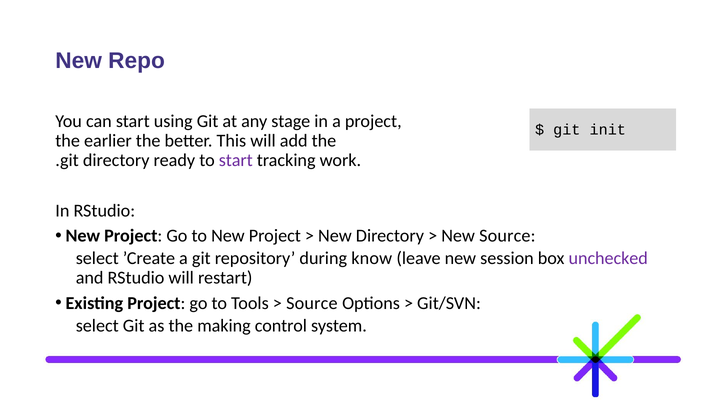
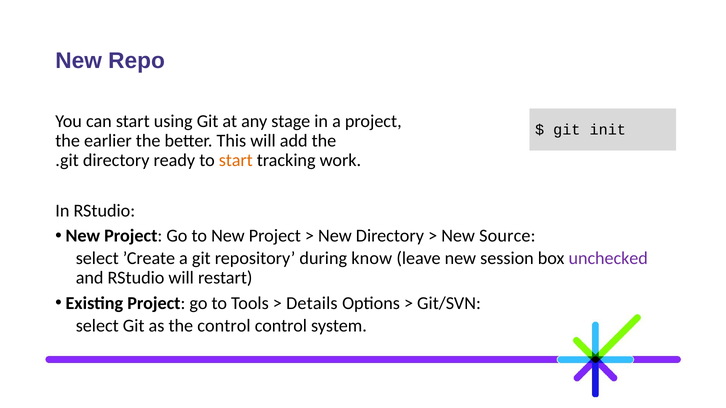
start at (236, 160) colour: purple -> orange
Source at (312, 303): Source -> Details
the making: making -> control
